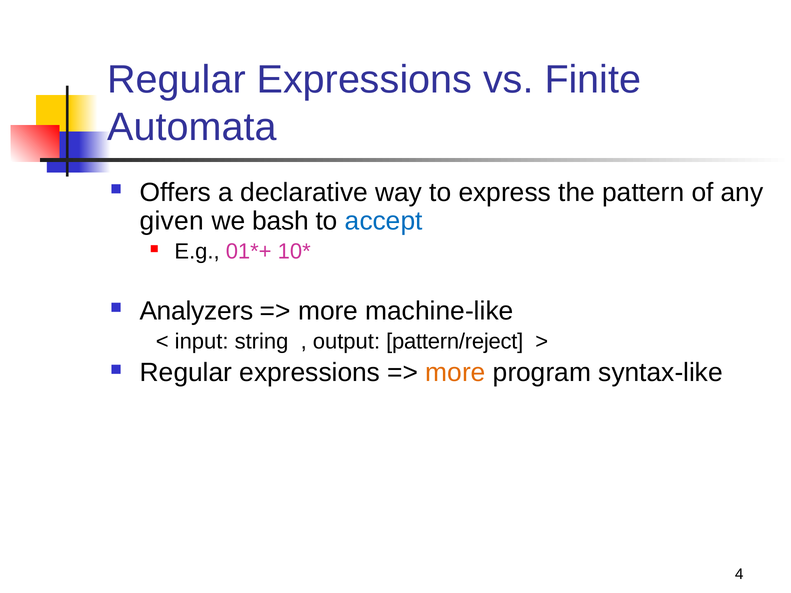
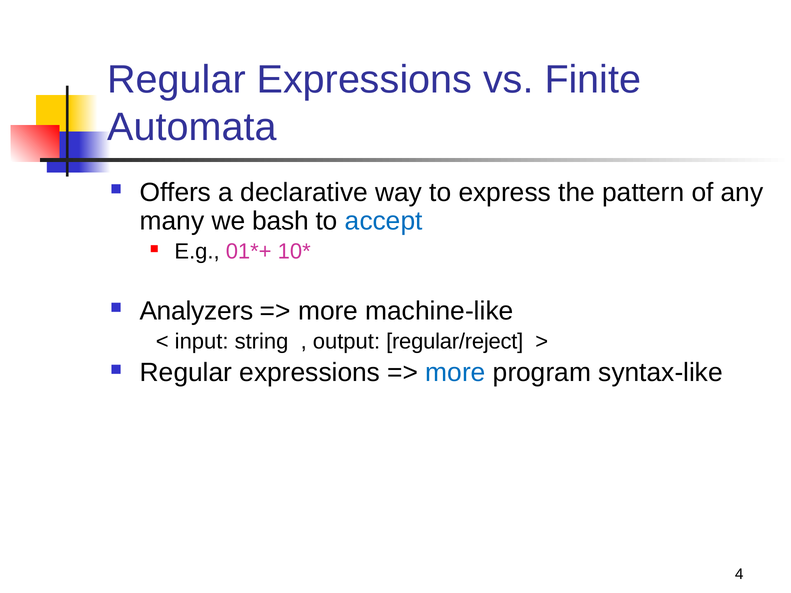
given: given -> many
pattern/reject: pattern/reject -> regular/reject
more at (456, 373) colour: orange -> blue
